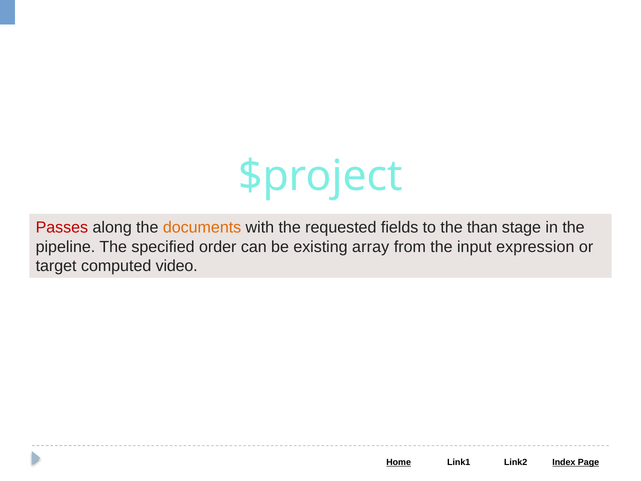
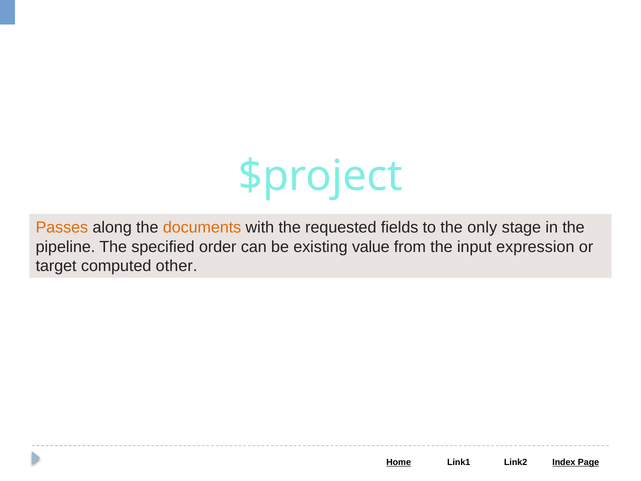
Passes colour: red -> orange
than: than -> only
array: array -> value
video: video -> other
